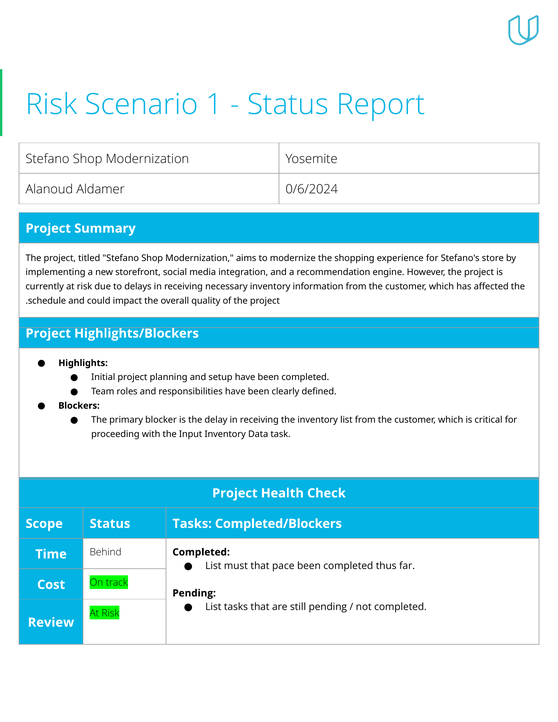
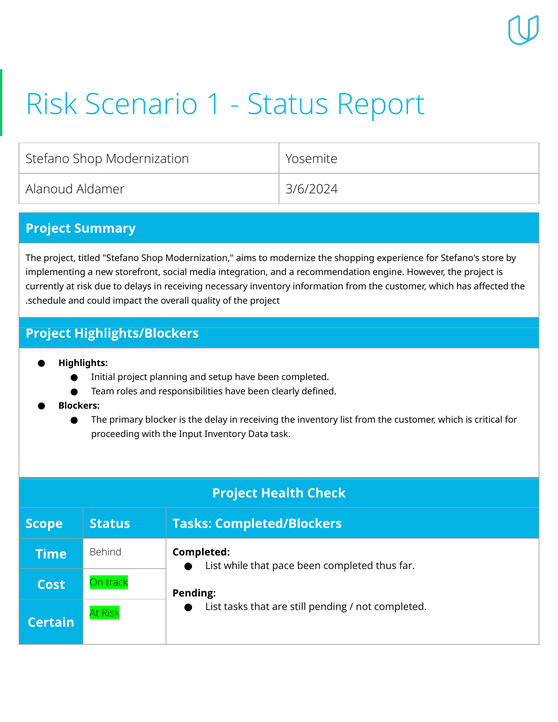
0/6/2024: 0/6/2024 -> 3/6/2024
must: must -> while
Review: Review -> Certain
